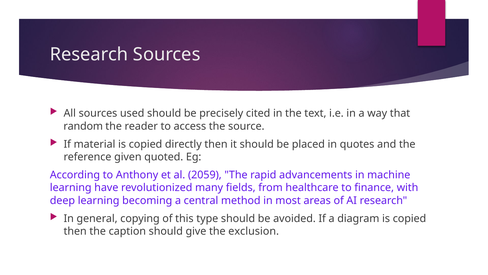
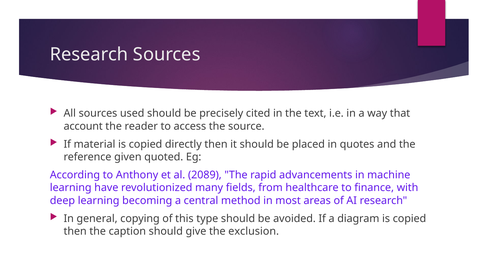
random: random -> account
2059: 2059 -> 2089
